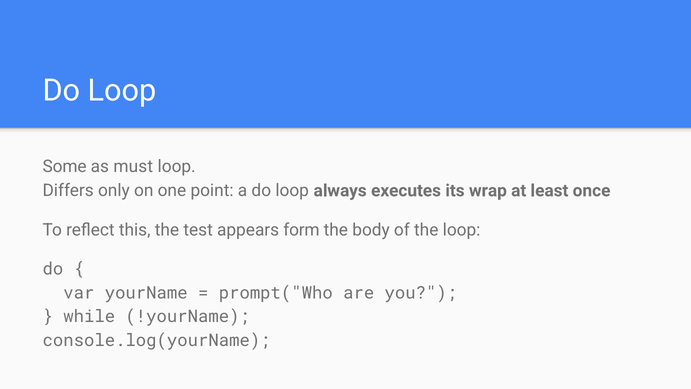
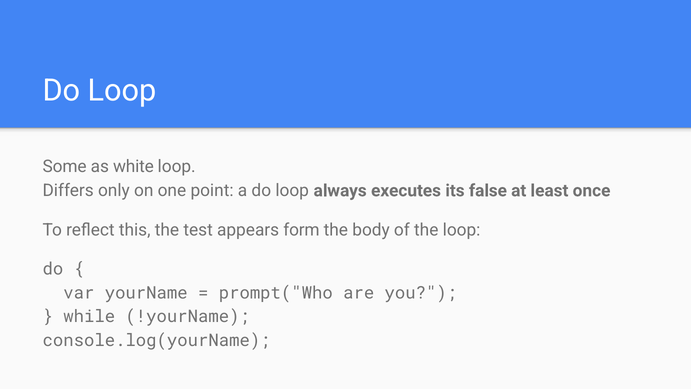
must: must -> white
wrap: wrap -> false
